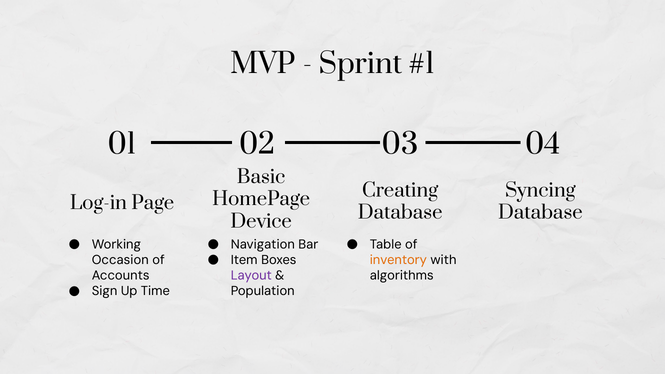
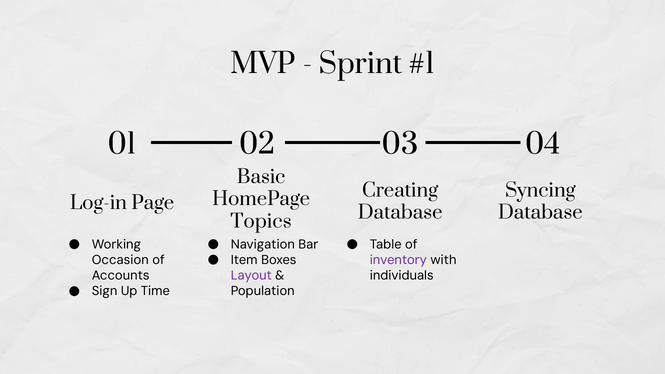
Device: Device -> Topics
inventory colour: orange -> purple
algorithms: algorithms -> individuals
